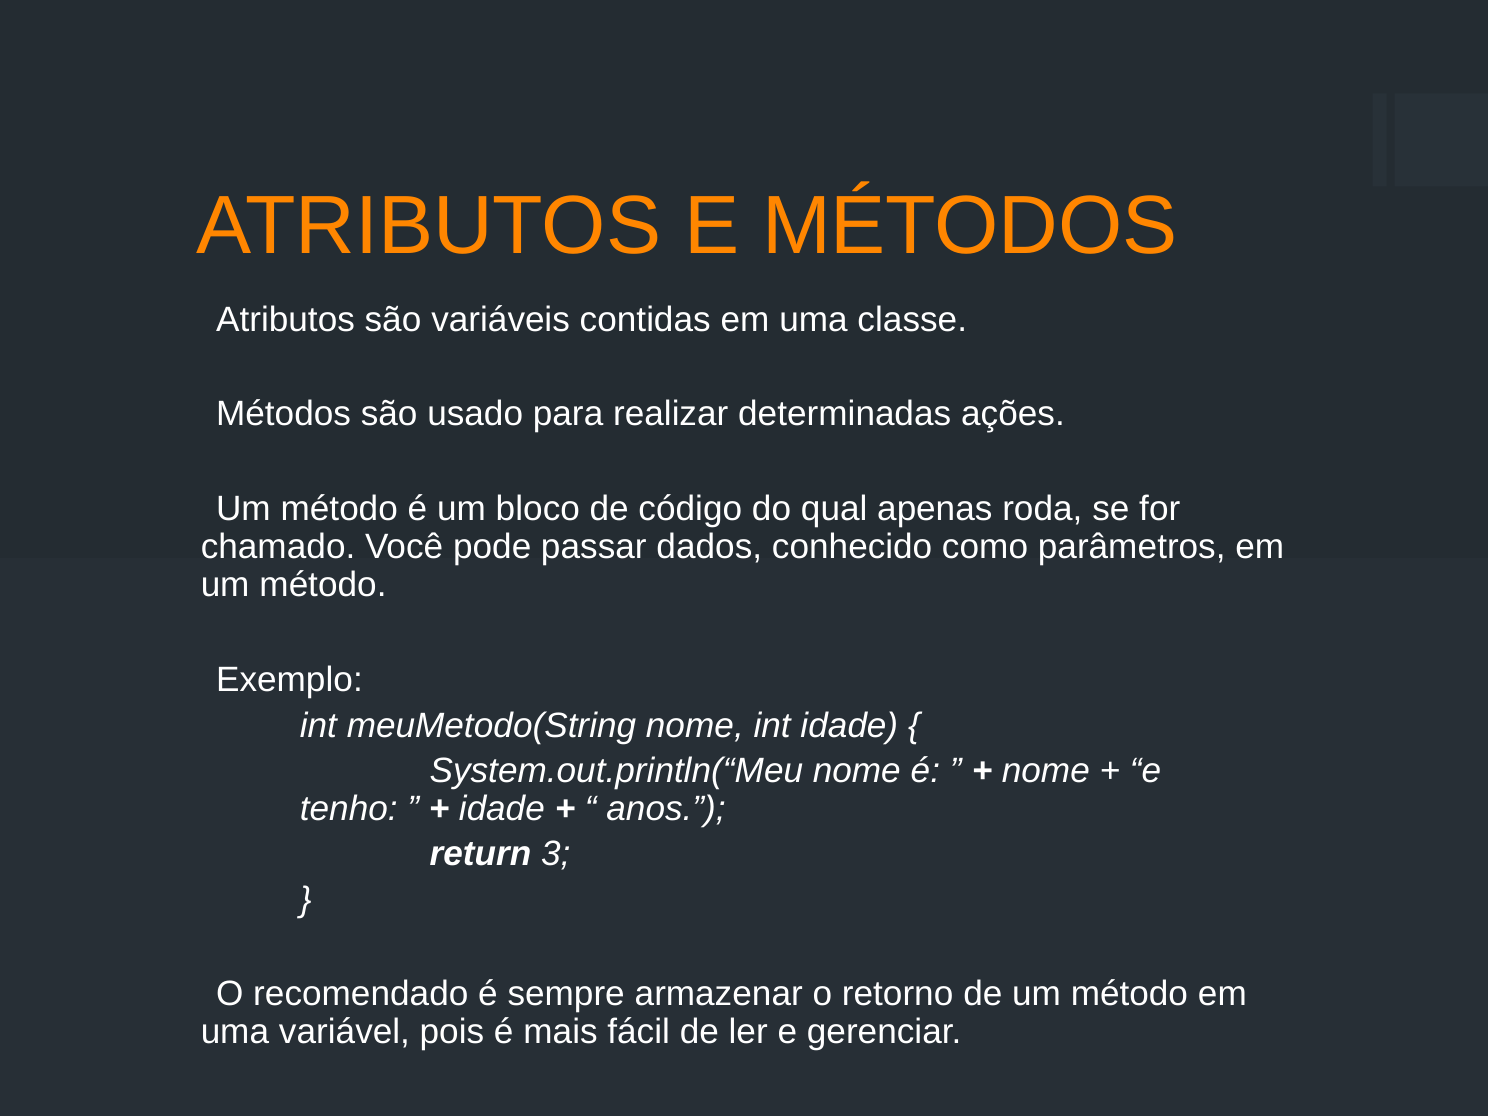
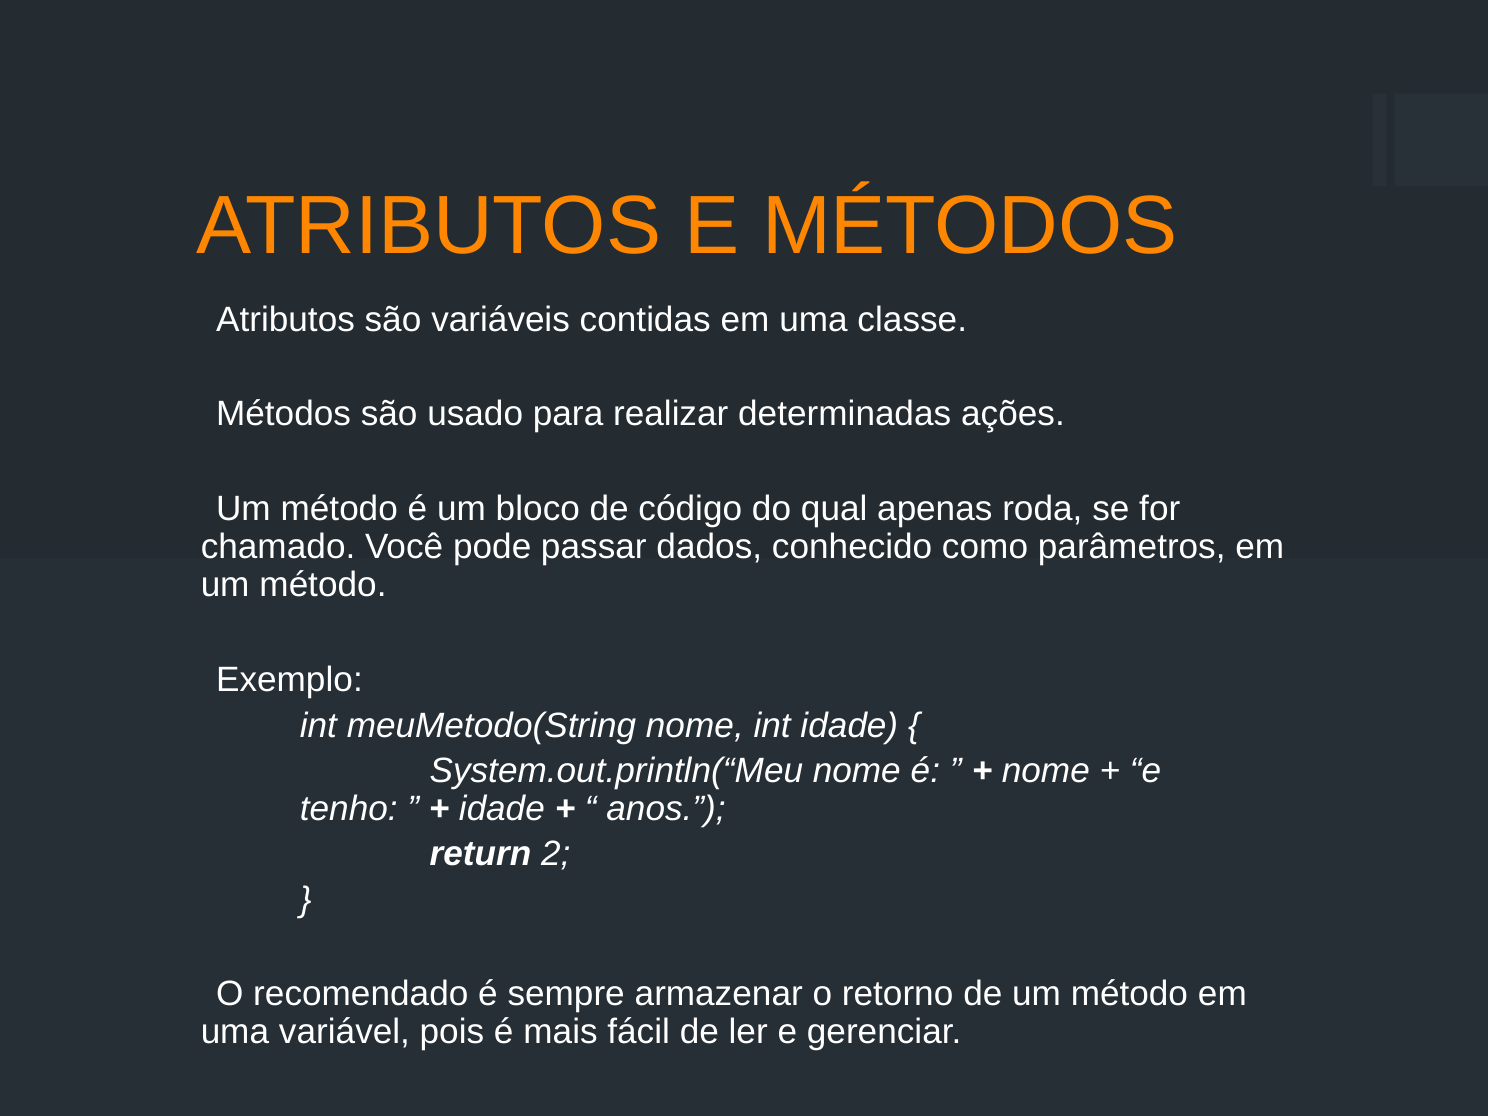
3: 3 -> 2
